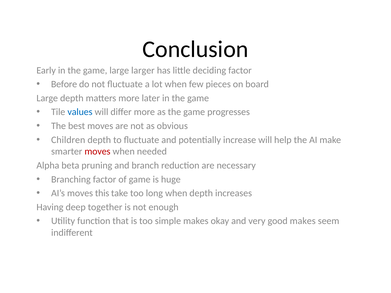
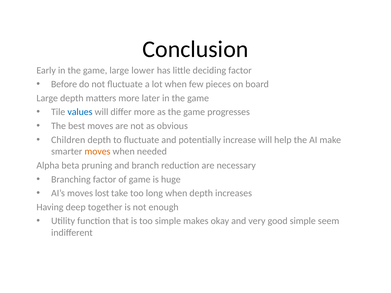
larger: larger -> lower
moves at (97, 152) colour: red -> orange
this: this -> lost
good makes: makes -> simple
